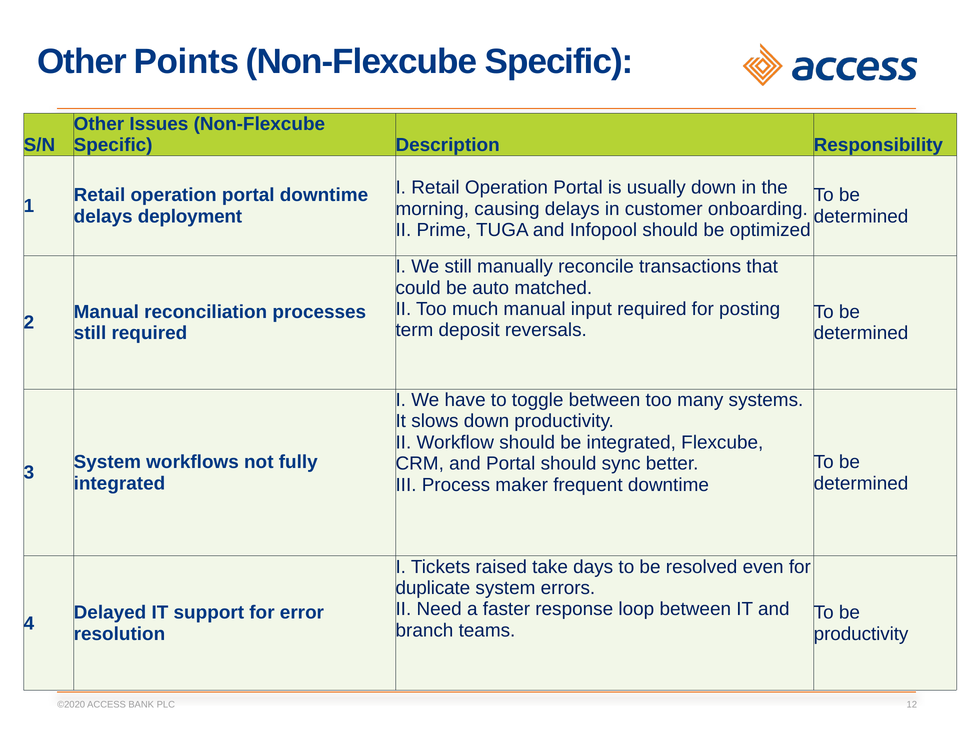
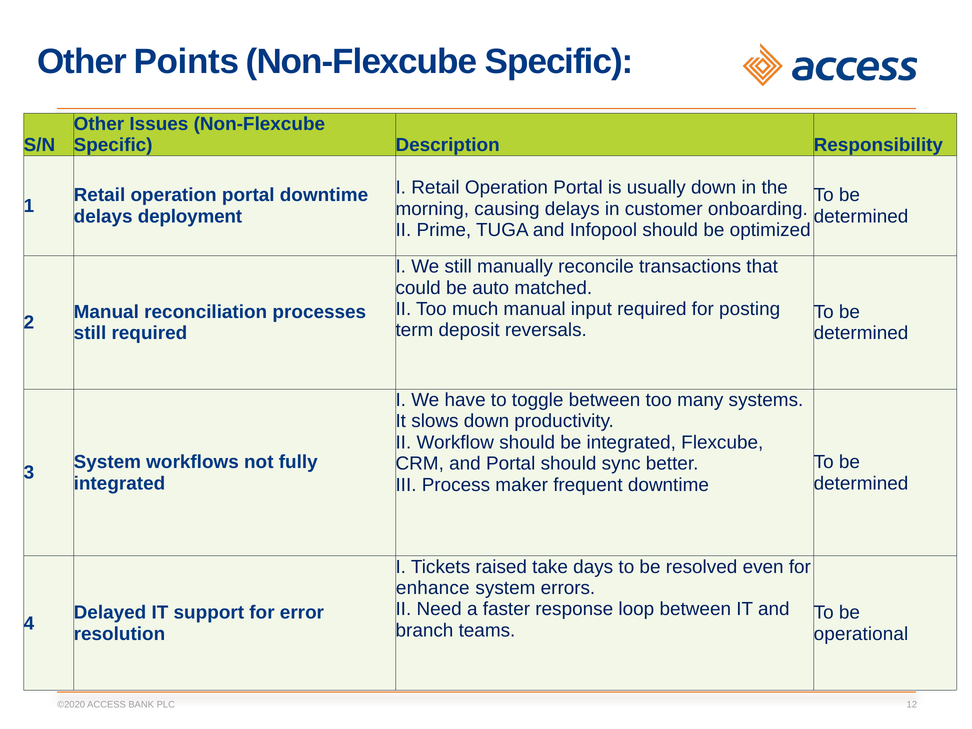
duplicate: duplicate -> enhance
productivity at (861, 634): productivity -> operational
